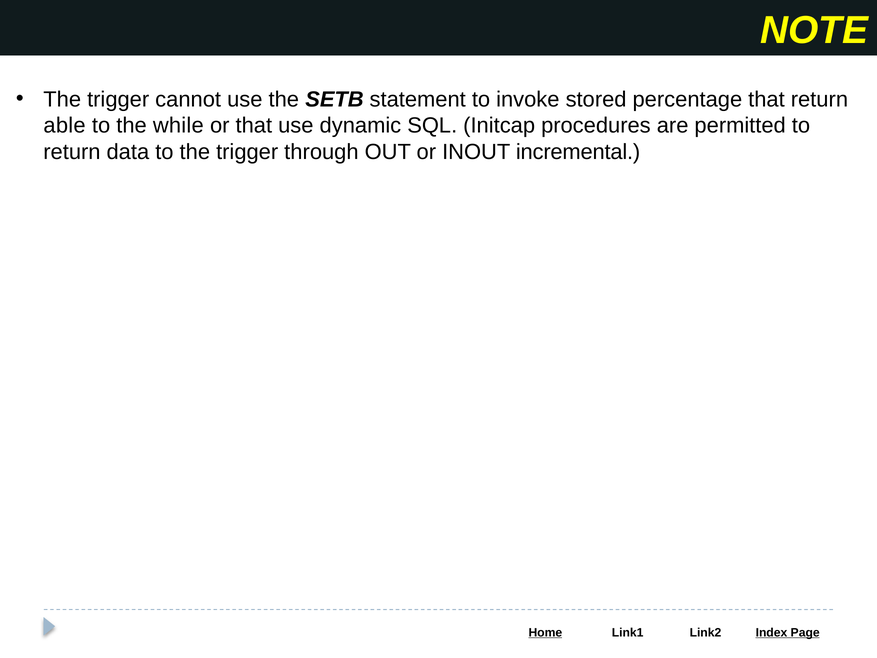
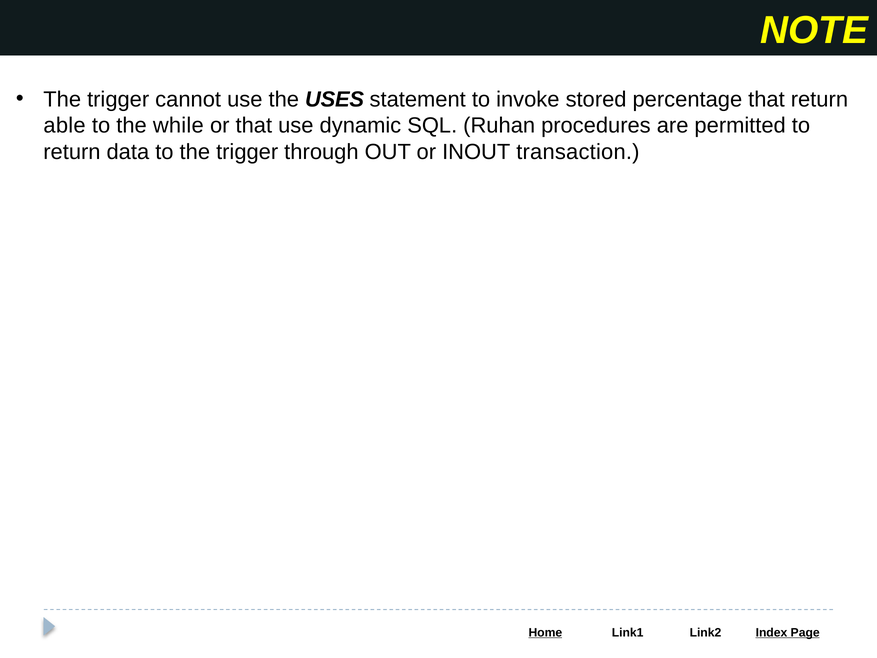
SETB: SETB -> USES
Initcap: Initcap -> Ruhan
incremental: incremental -> transaction
